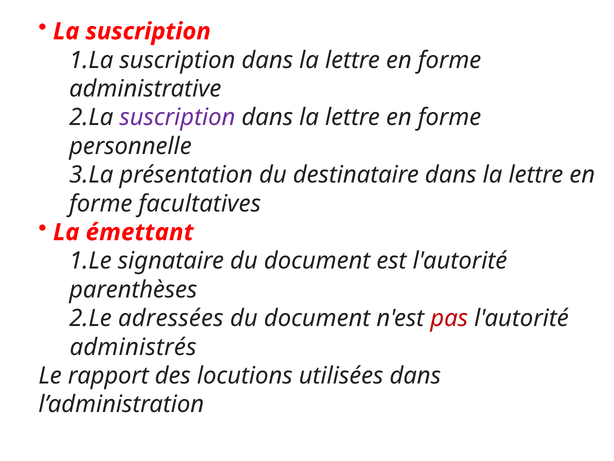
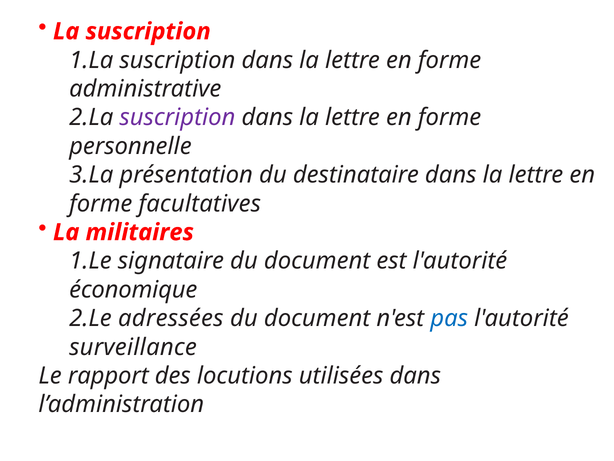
émettant: émettant -> militaires
parenthèses: parenthèses -> économique
pas colour: red -> blue
administrés: administrés -> surveillance
